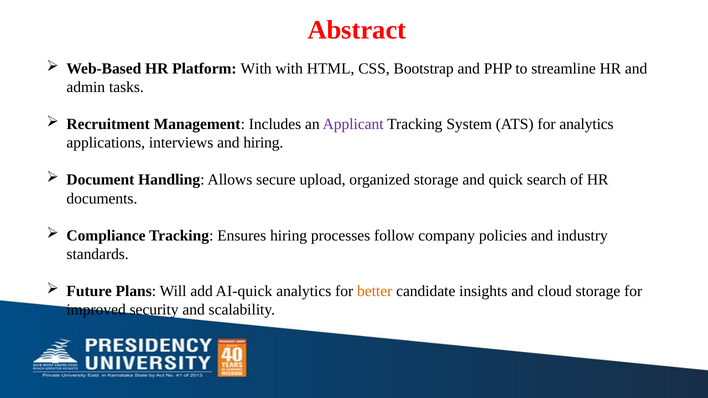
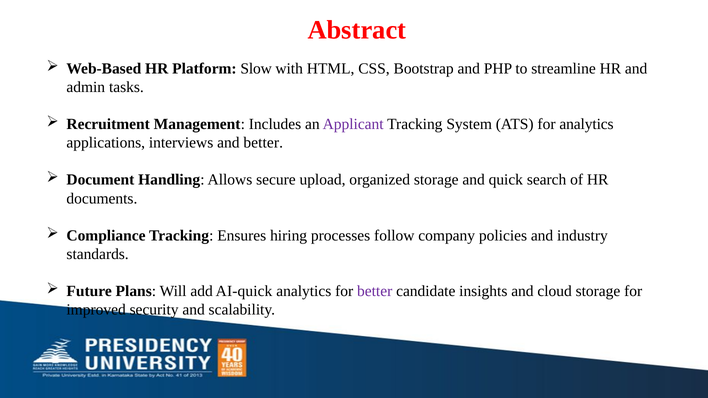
Platform With: With -> Slow
and hiring: hiring -> better
better at (375, 291) colour: orange -> purple
